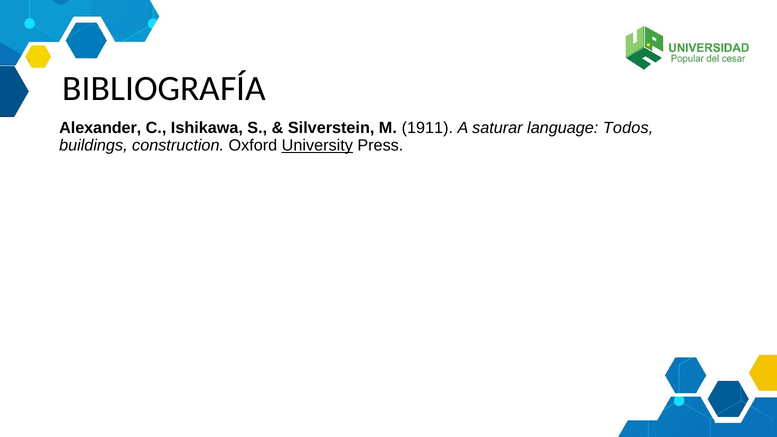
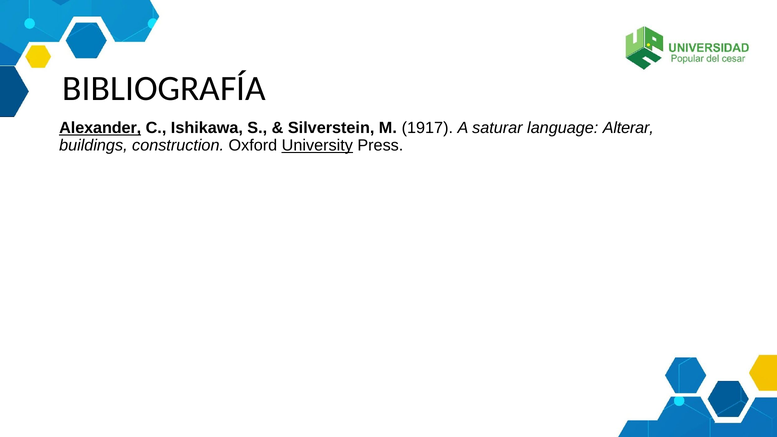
Alexander underline: none -> present
1911: 1911 -> 1917
Todos: Todos -> Alterar
